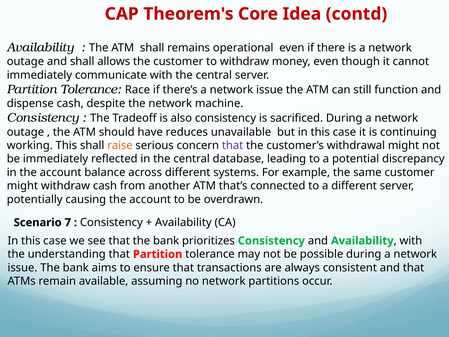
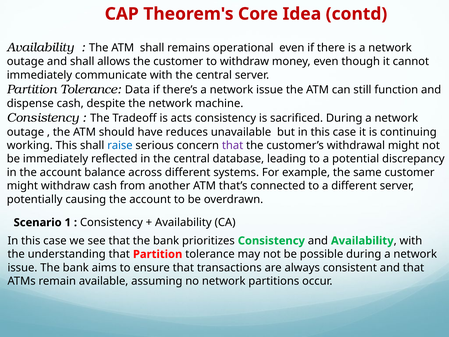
Race: Race -> Data
also: also -> acts
raise colour: orange -> blue
7: 7 -> 1
